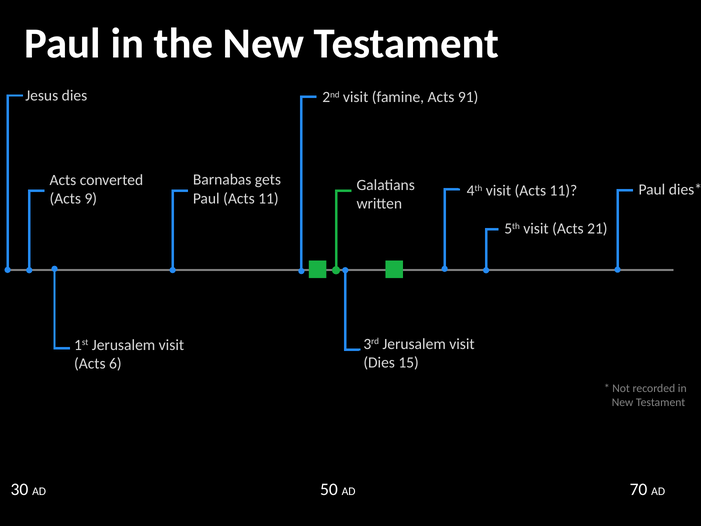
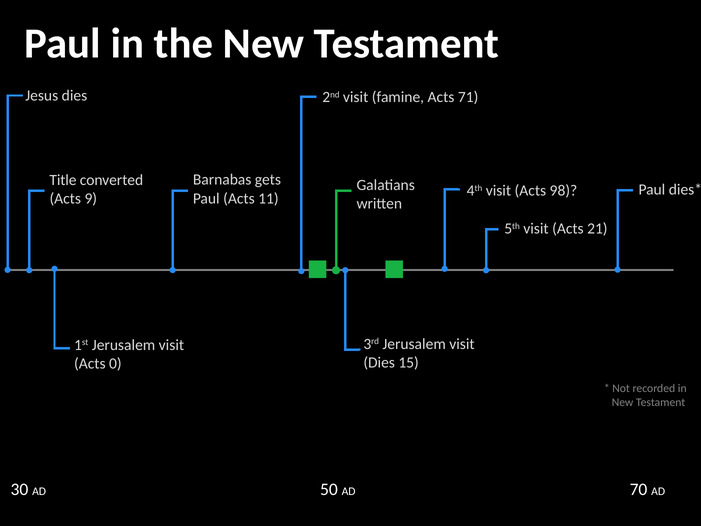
91: 91 -> 71
Acts at (63, 180): Acts -> Title
visit Acts 11: 11 -> 98
6: 6 -> 0
